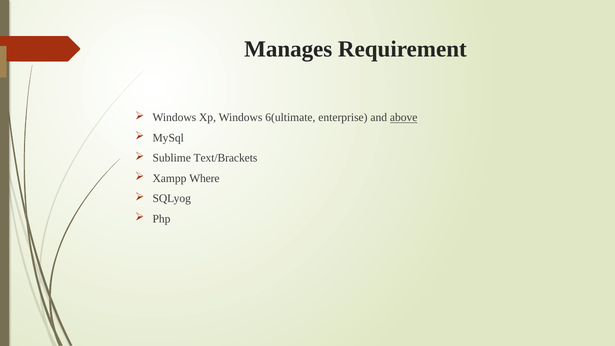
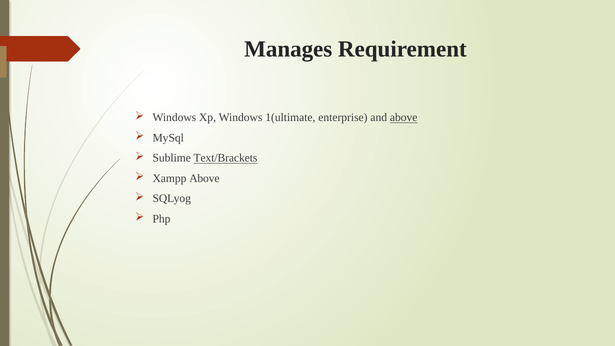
6(ultimate: 6(ultimate -> 1(ultimate
Text/Brackets underline: none -> present
Xampp Where: Where -> Above
